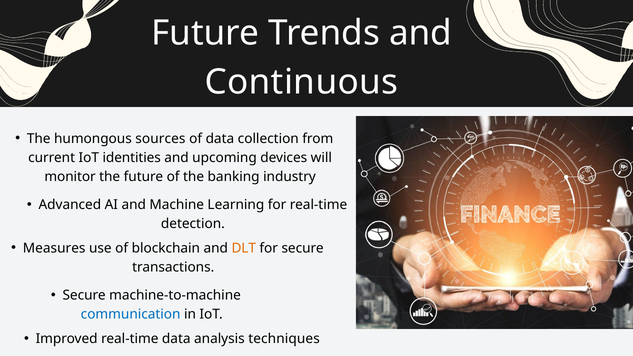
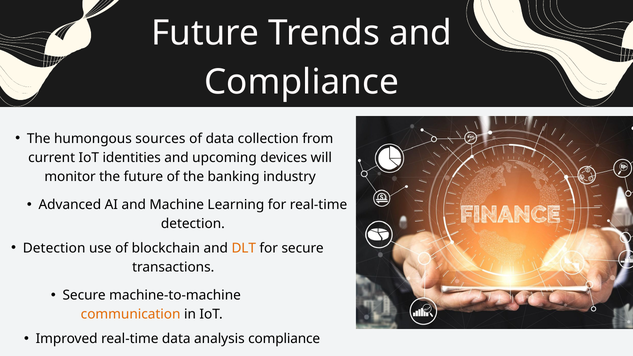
Continuous at (301, 82): Continuous -> Compliance
Measures at (54, 248): Measures -> Detection
communication colour: blue -> orange
analysis techniques: techniques -> compliance
